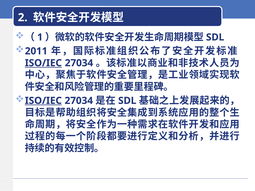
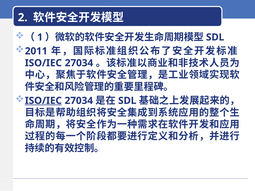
ISO/IEC at (43, 63) underline: present -> none
